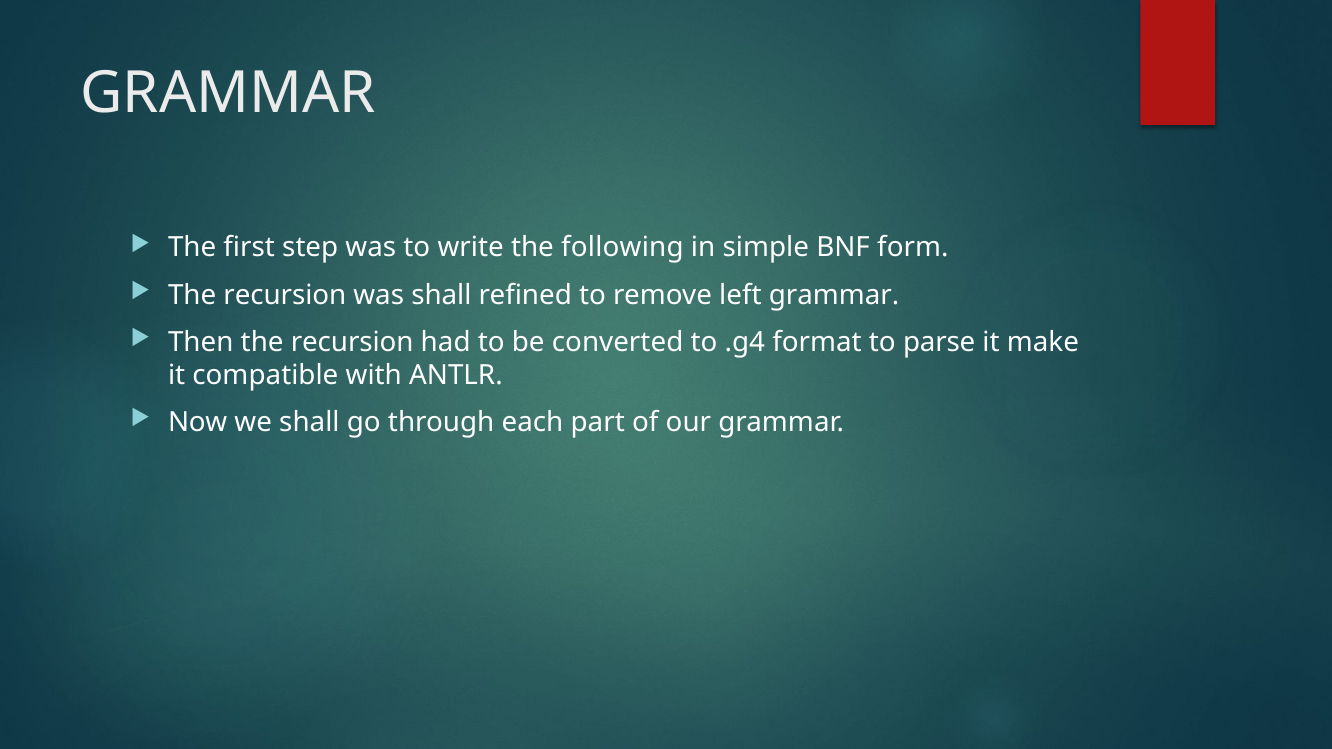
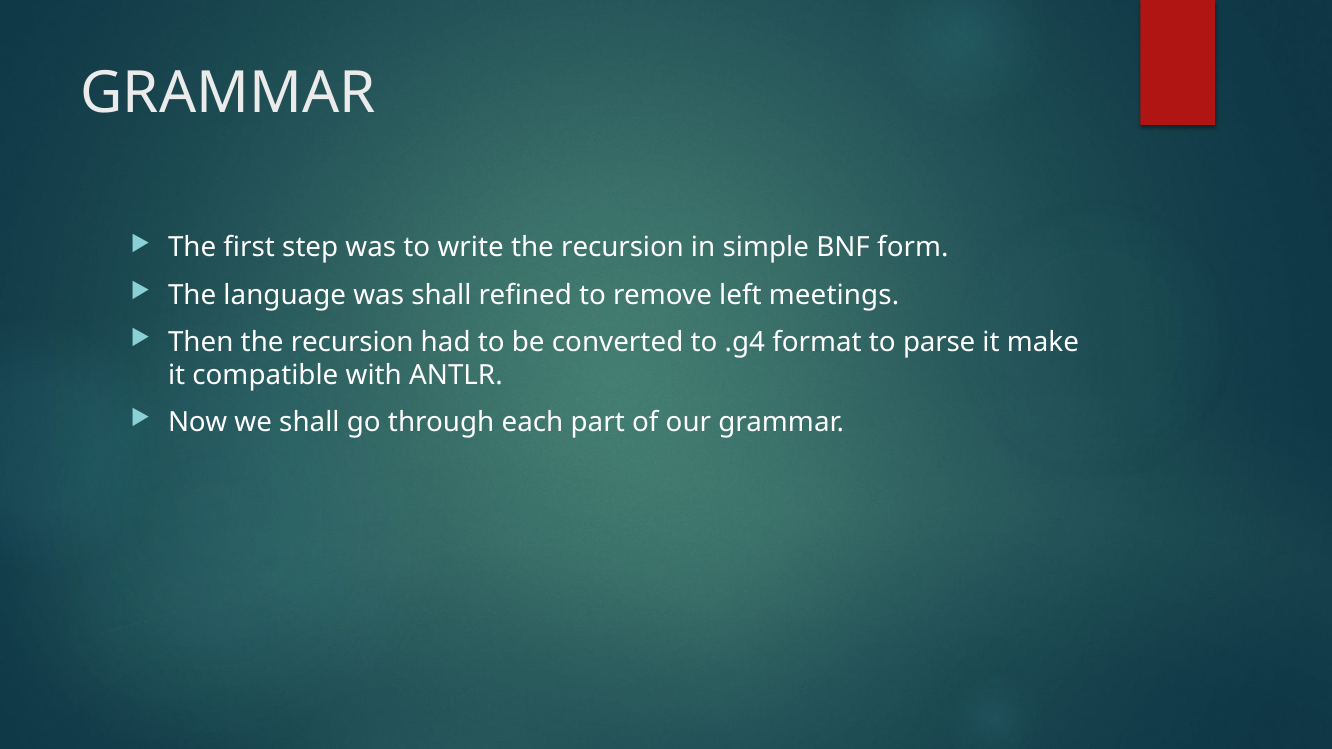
write the following: following -> recursion
recursion at (285, 295): recursion -> language
left grammar: grammar -> meetings
